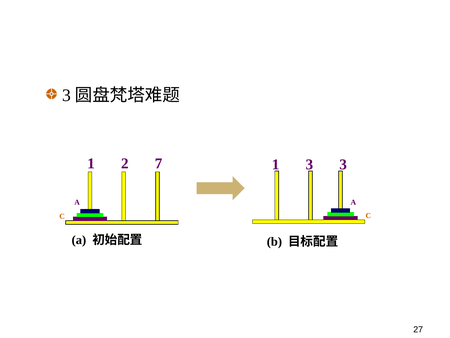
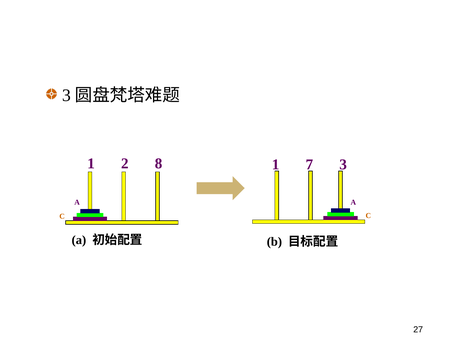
7: 7 -> 8
1 3: 3 -> 7
